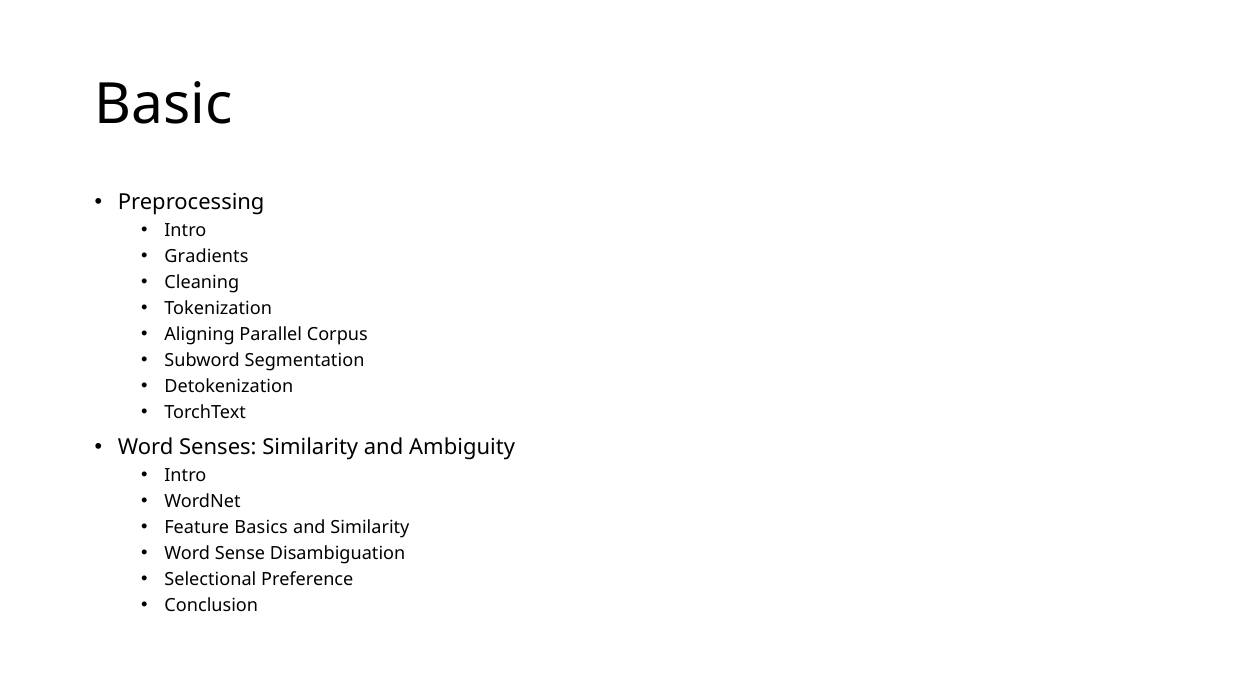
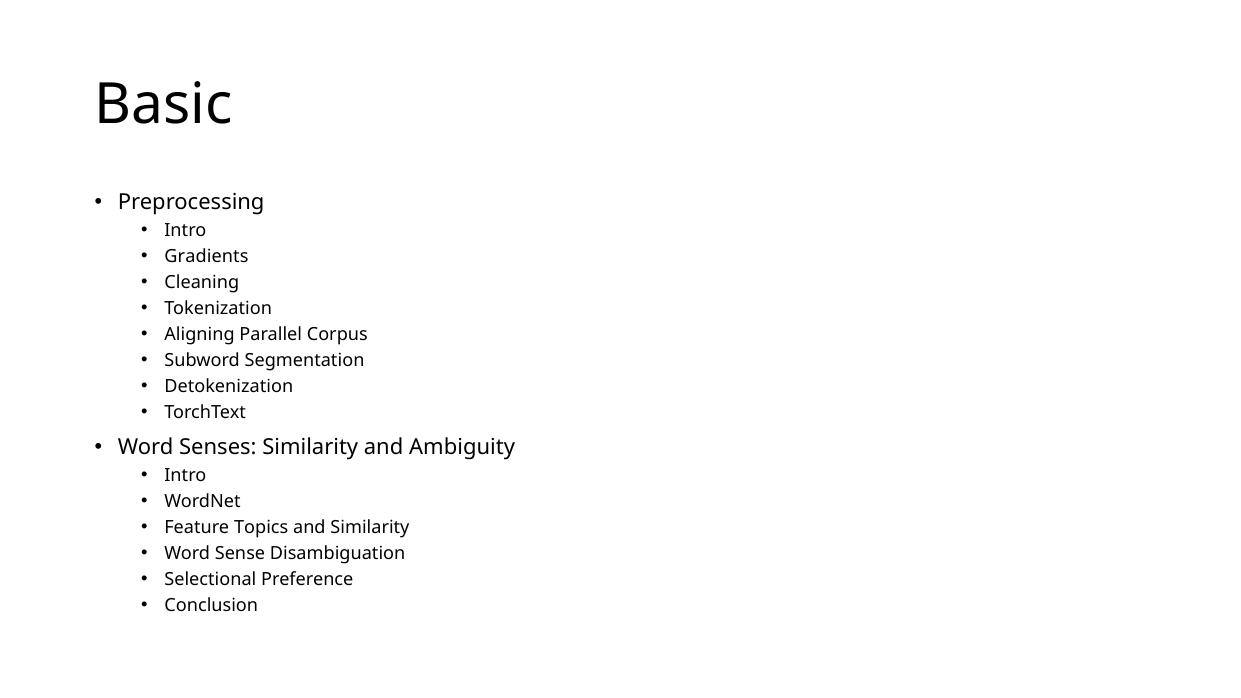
Basics: Basics -> Topics
